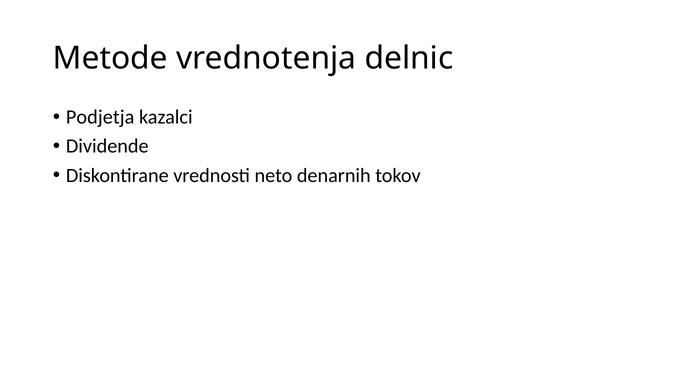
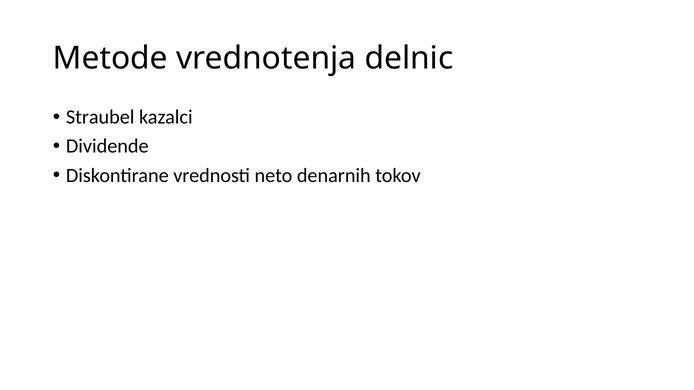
Podjetja: Podjetja -> Straubel
